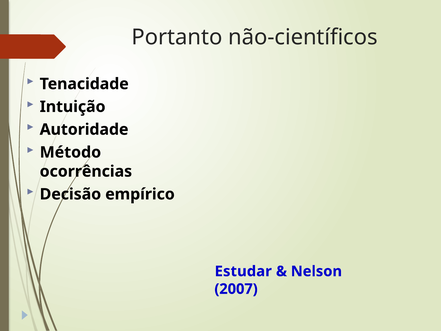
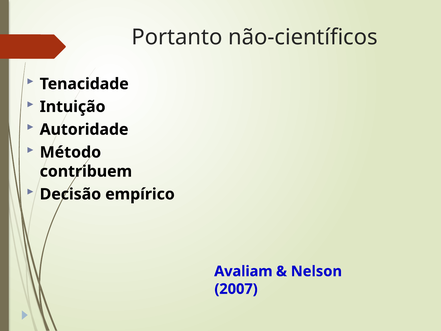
ocorrências: ocorrências -> contribuem
Estudar: Estudar -> Avaliam
